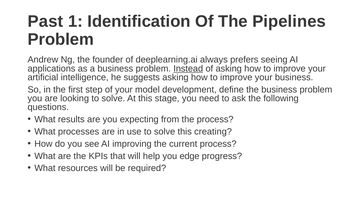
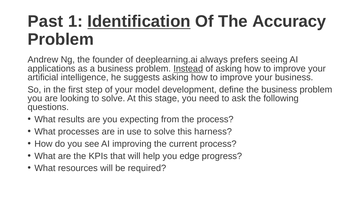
Identification underline: none -> present
Pipelines: Pipelines -> Accuracy
creating: creating -> harness
